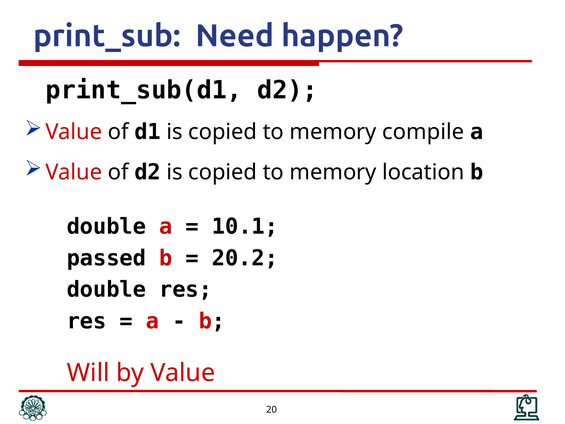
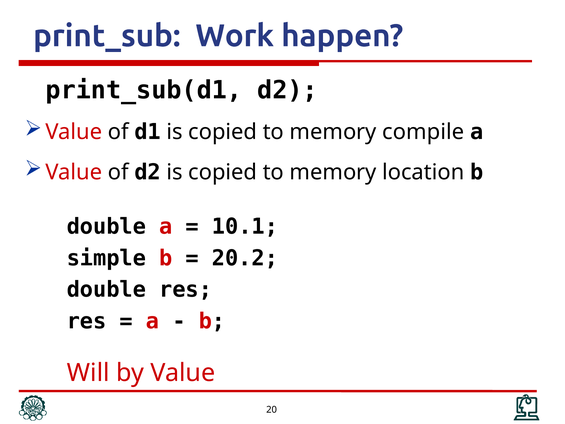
Need: Need -> Work
passed: passed -> simple
